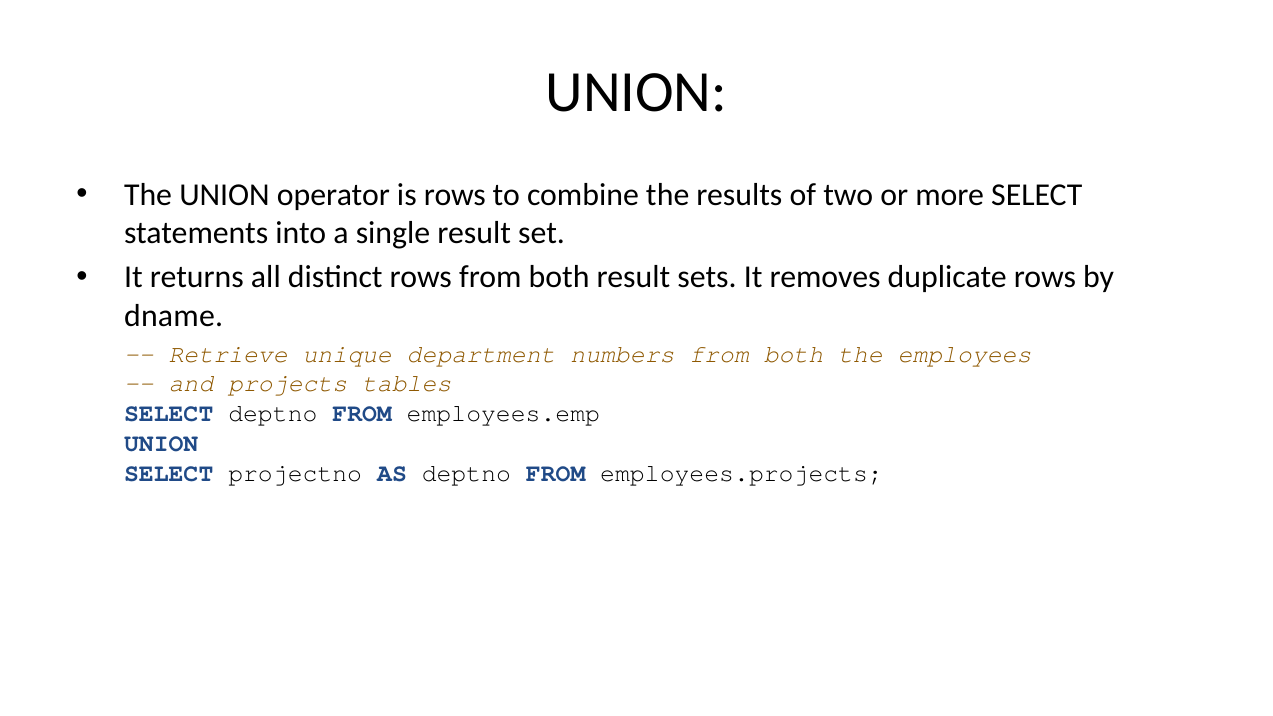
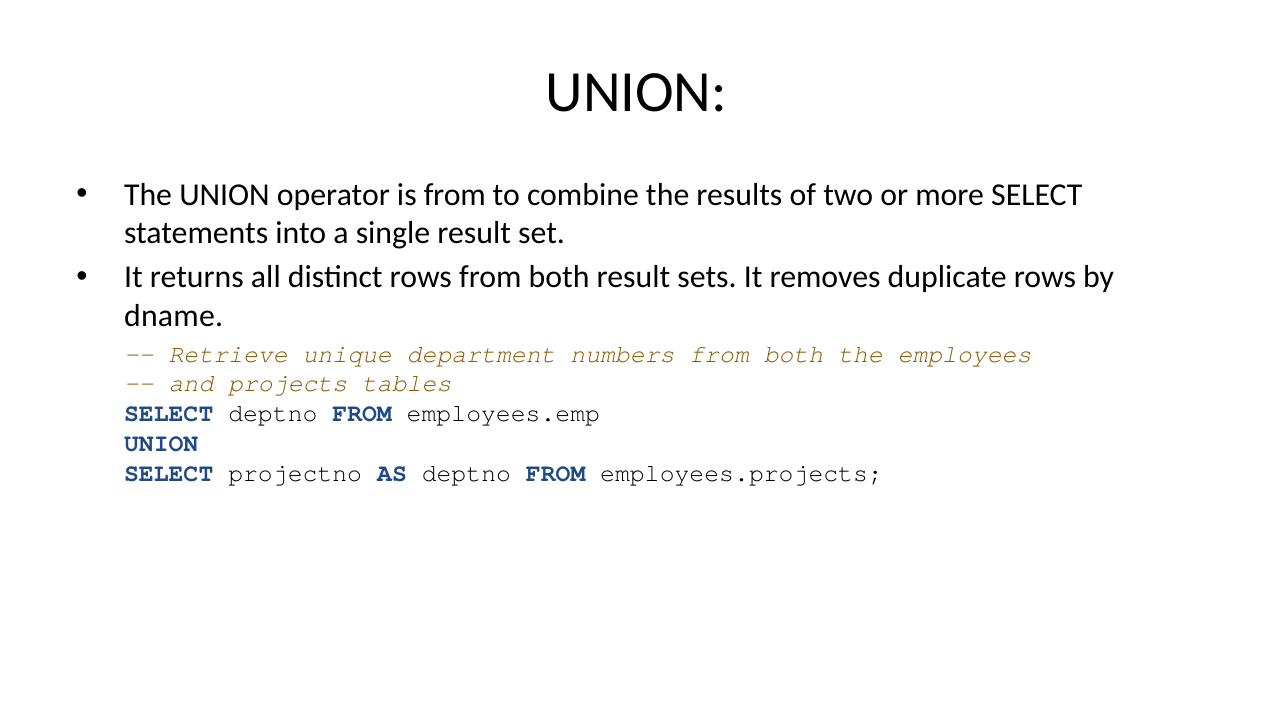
is rows: rows -> from
